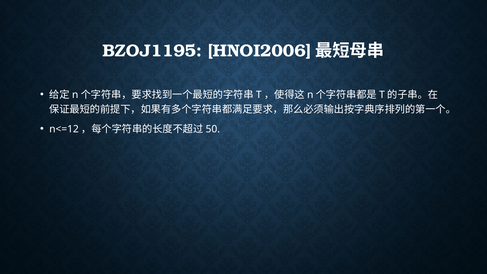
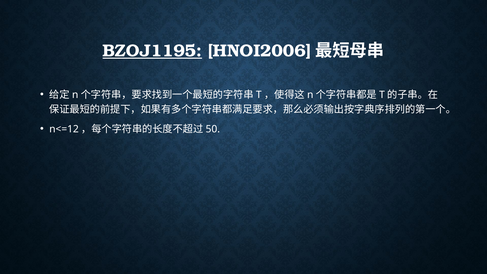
BZOJ1195 underline: none -> present
